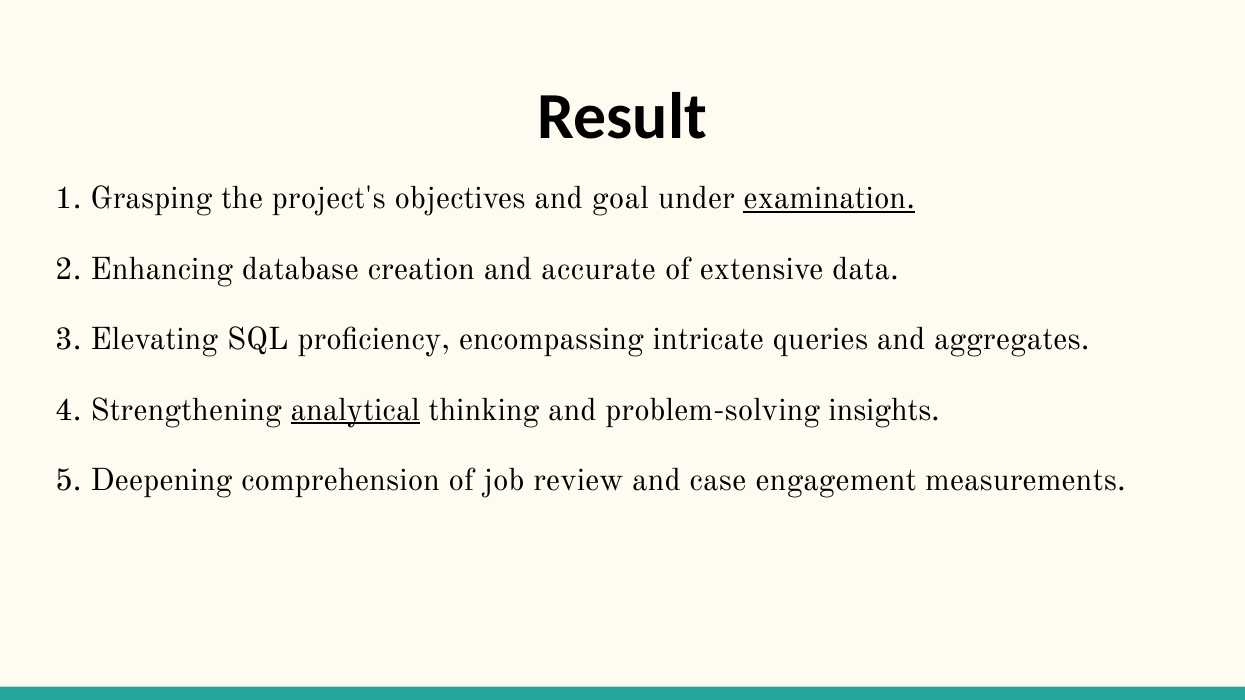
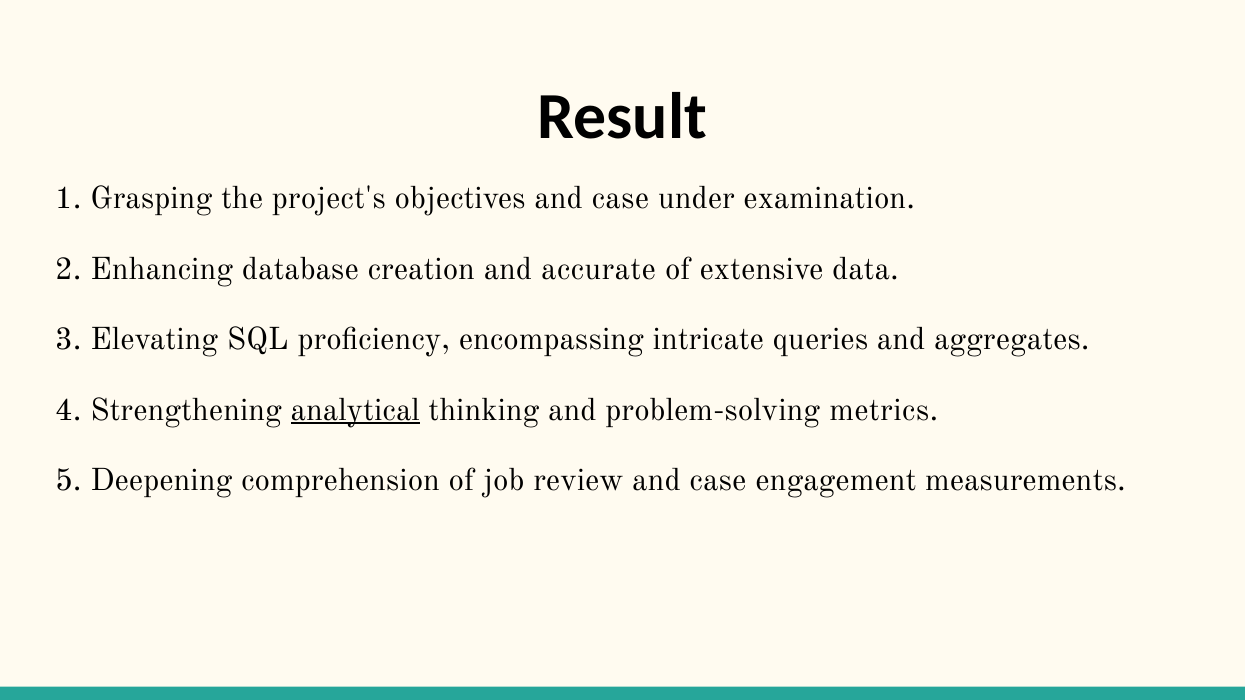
objectives and goal: goal -> case
examination underline: present -> none
insights: insights -> metrics
